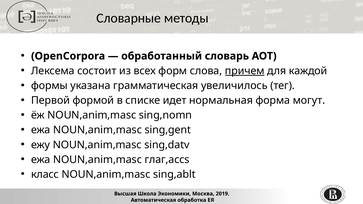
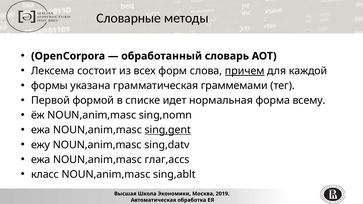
увеличилось: увеличилось -> граммемами
могут: могут -> всему
sing,gent underline: none -> present
